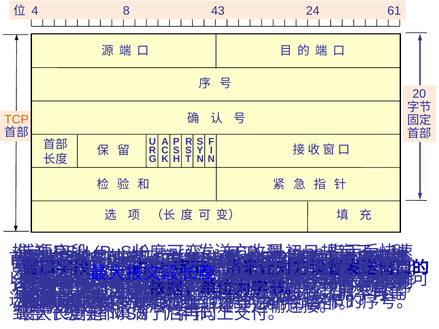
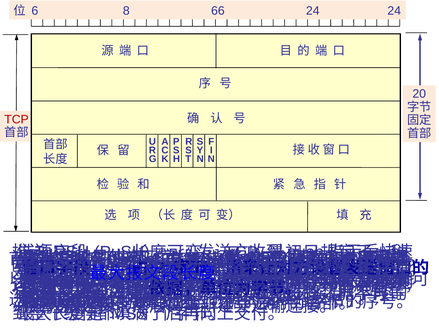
4 at (35, 11): 4 -> 6
43: 43 -> 66
24 61: 61 -> 24
TCP at (17, 120) colour: orange -> red
